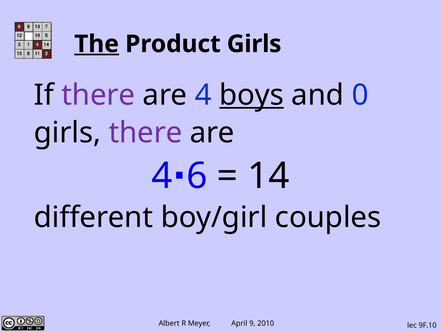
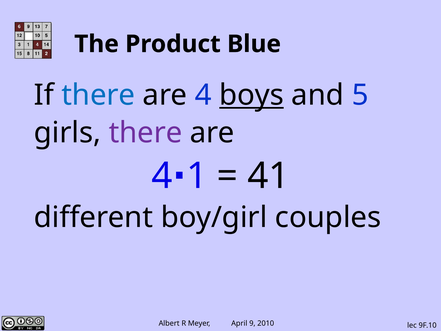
The underline: present -> none
Product Girls: Girls -> Blue
there at (98, 95) colour: purple -> blue
0: 0 -> 5
6: 6 -> 1
14: 14 -> 41
